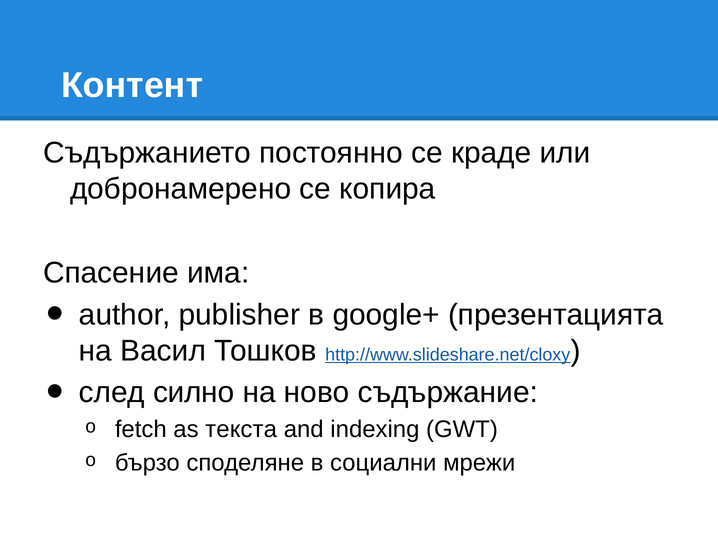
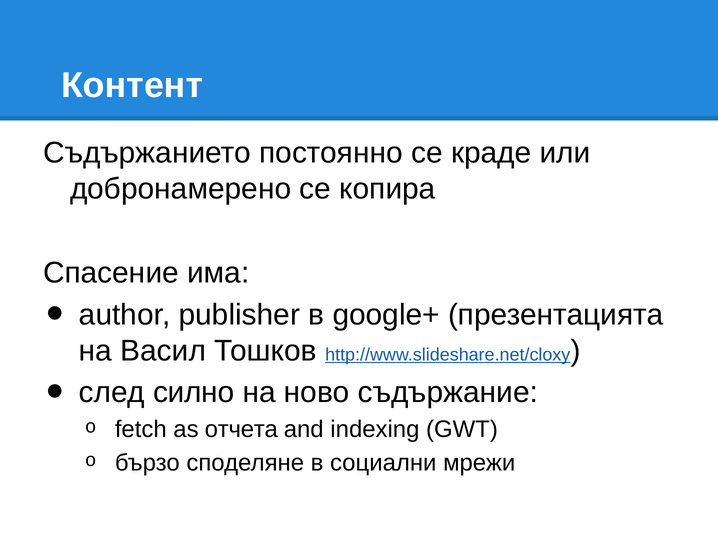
текста: текста -> отчета
